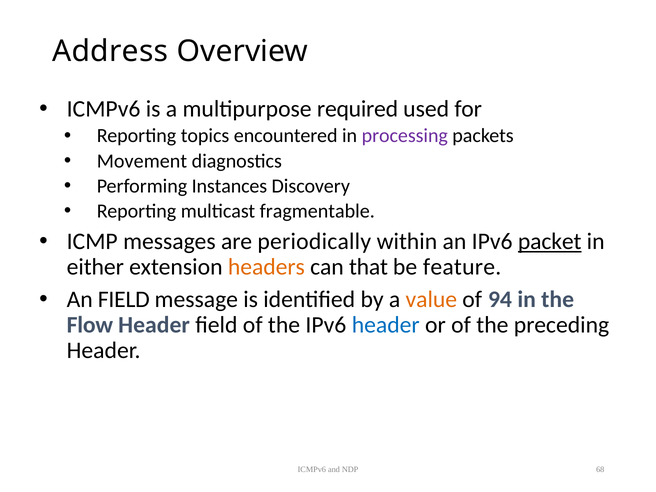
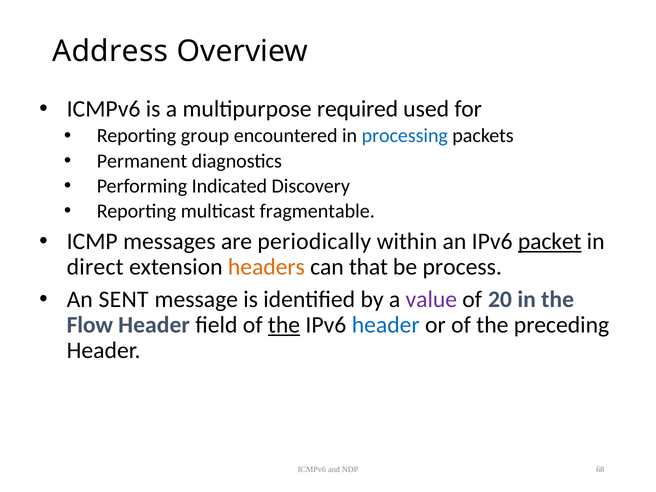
topics: topics -> group
processing colour: purple -> blue
Movement: Movement -> Permanent
Instances: Instances -> Indicated
either: either -> direct
feature: feature -> process
An FIELD: FIELD -> SENT
value colour: orange -> purple
94: 94 -> 20
the at (284, 325) underline: none -> present
